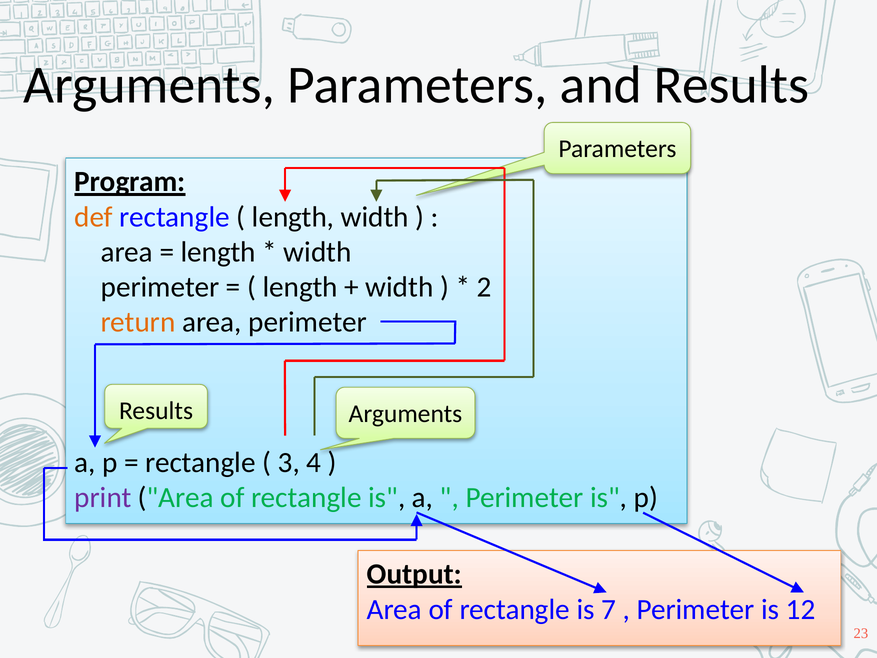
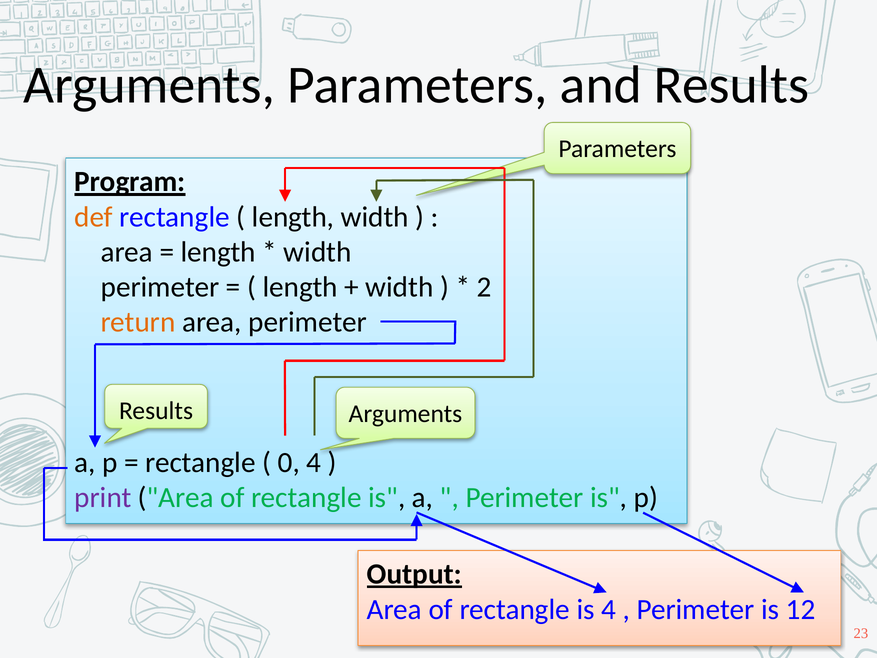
3: 3 -> 0
is 7: 7 -> 4
